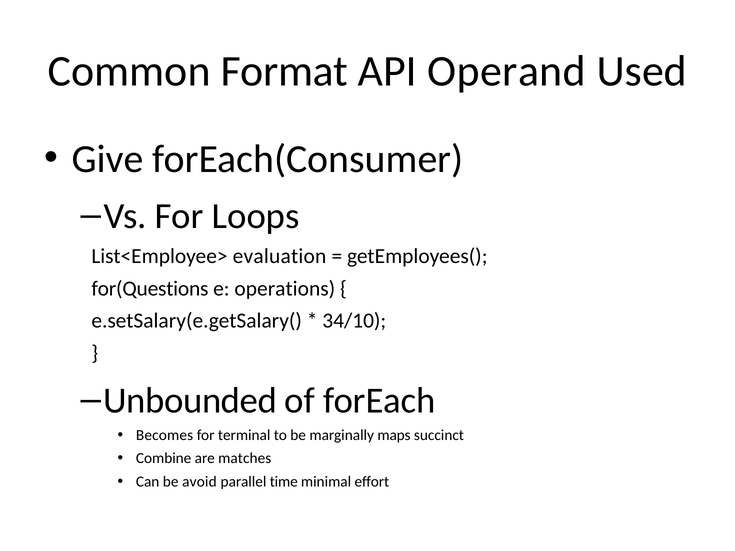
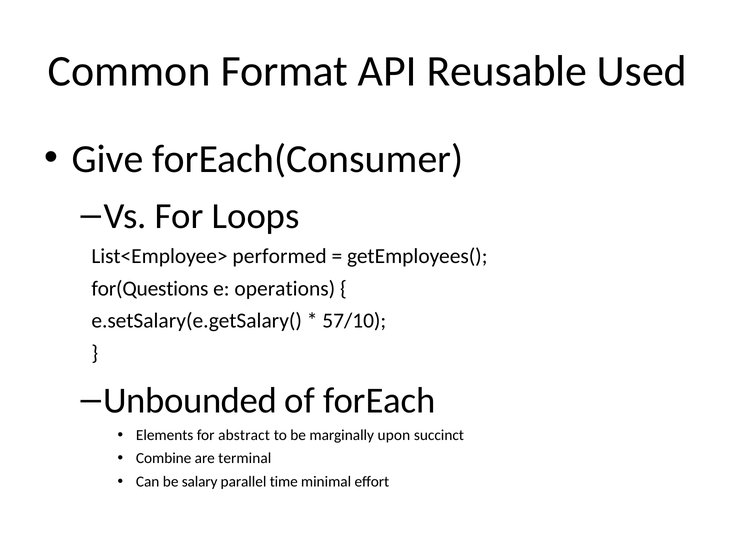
Operand: Operand -> Reusable
evaluation: evaluation -> performed
34/10: 34/10 -> 57/10
Becomes: Becomes -> Elements
terminal: terminal -> abstract
maps: maps -> upon
matches: matches -> terminal
avoid: avoid -> salary
